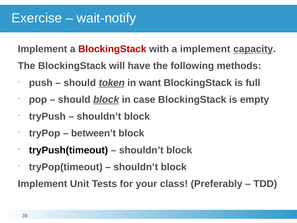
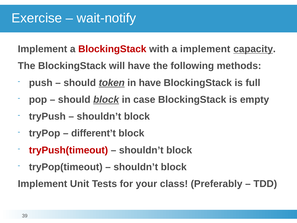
in want: want -> have
between’t: between’t -> different’t
tryPush(timeout colour: black -> red
